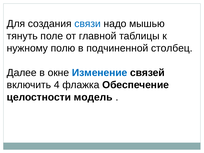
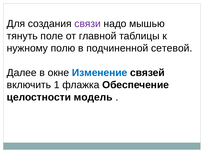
связи colour: blue -> purple
столбец: столбец -> сетевой
4: 4 -> 1
